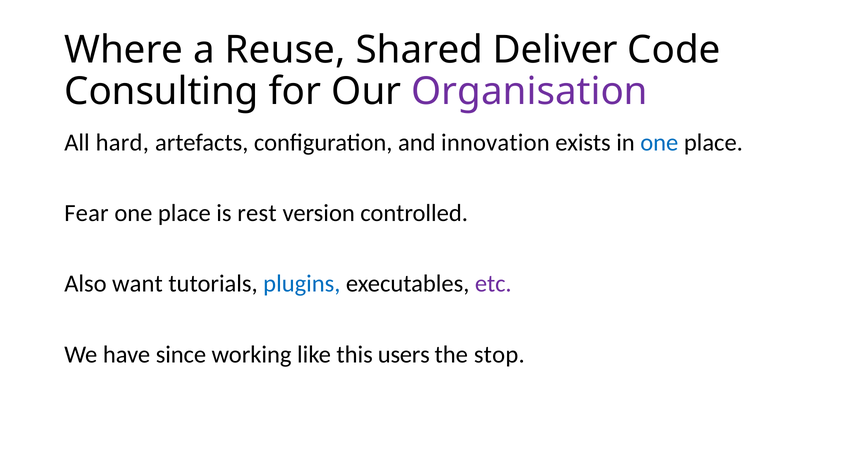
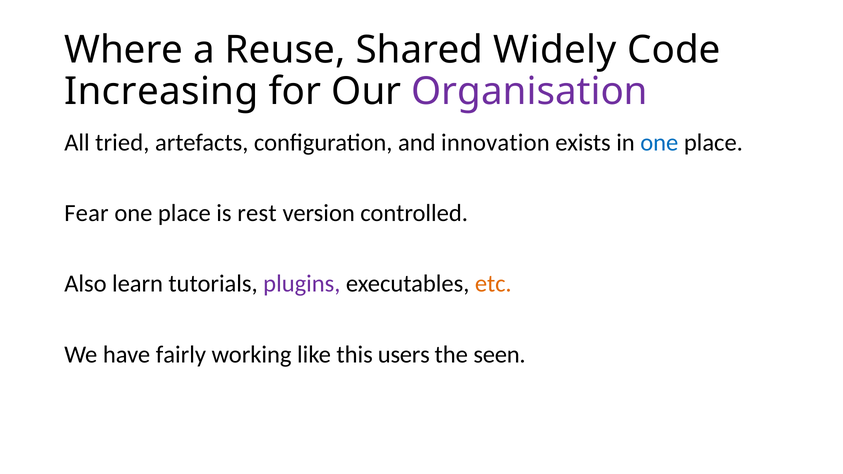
Deliver: Deliver -> Widely
Consulting: Consulting -> Increasing
hard: hard -> tried
want: want -> learn
plugins colour: blue -> purple
etc colour: purple -> orange
since: since -> fairly
stop: stop -> seen
